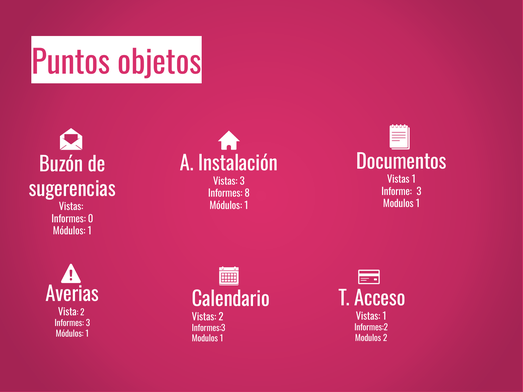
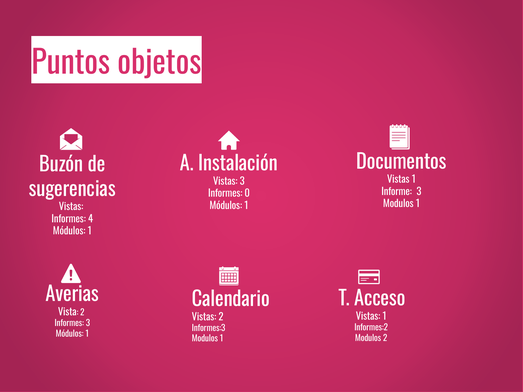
8: 8 -> 0
0: 0 -> 4
